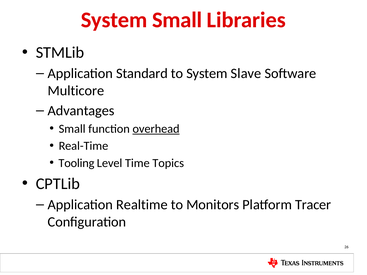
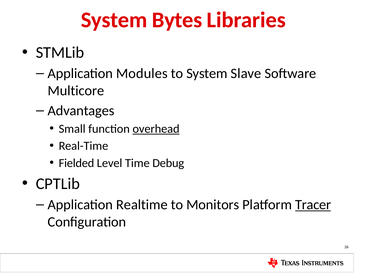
System Small: Small -> Bytes
Standard: Standard -> Modules
Tooling: Tooling -> Fielded
Topics: Topics -> Debug
Tracer underline: none -> present
